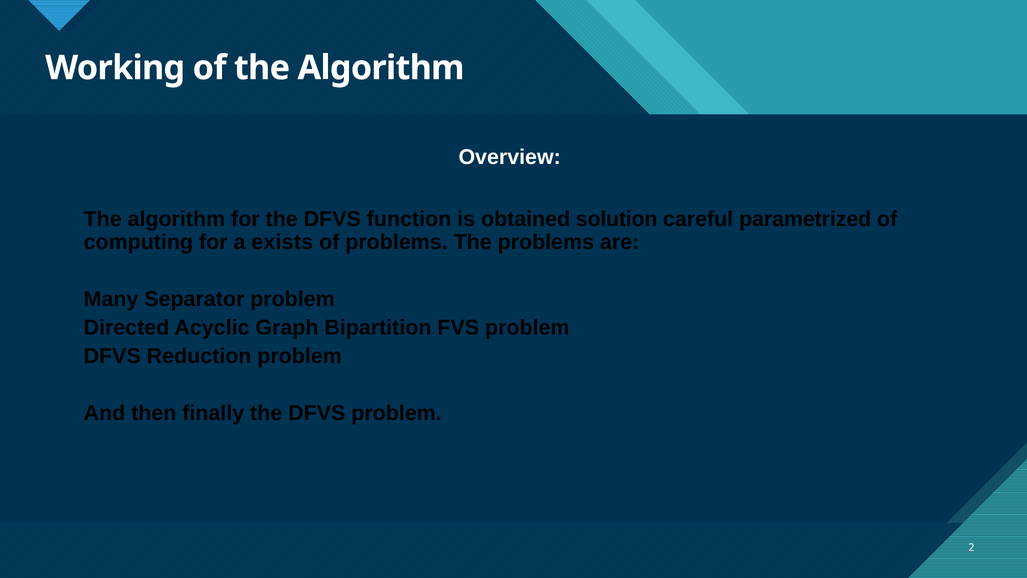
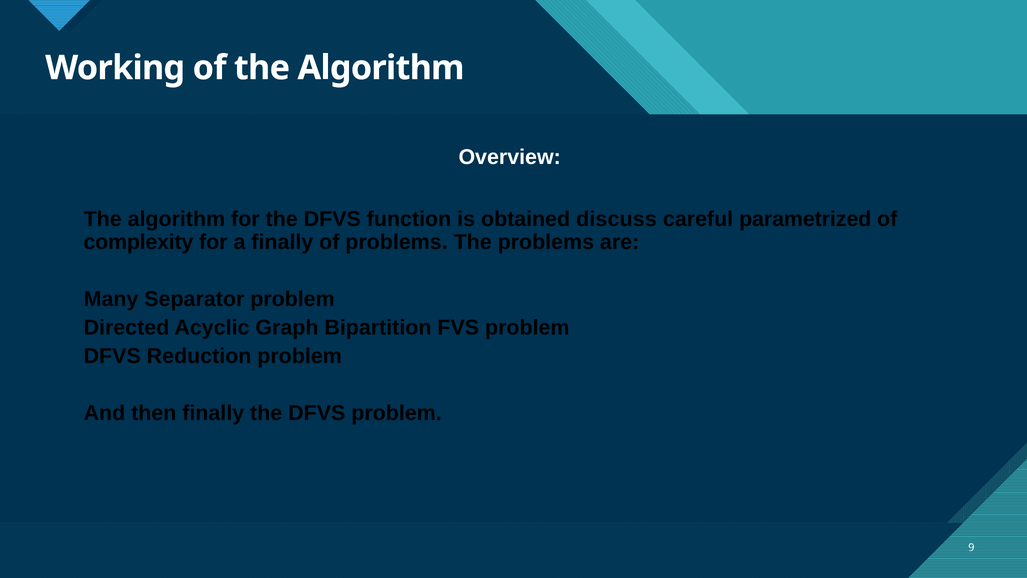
solution: solution -> discuss
computing: computing -> complexity
a exists: exists -> finally
2: 2 -> 9
